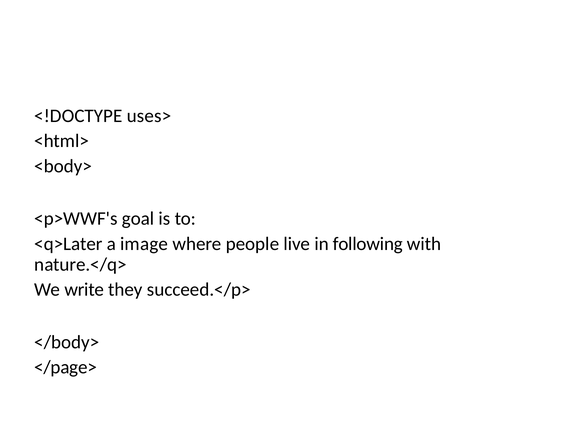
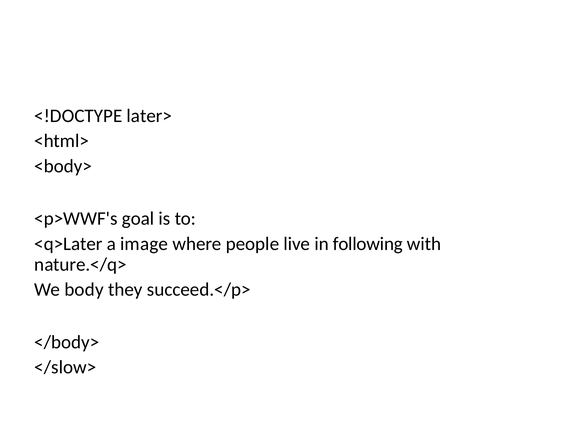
uses>: uses> -> later>
write: write -> body
</page>: </page> -> </slow>
